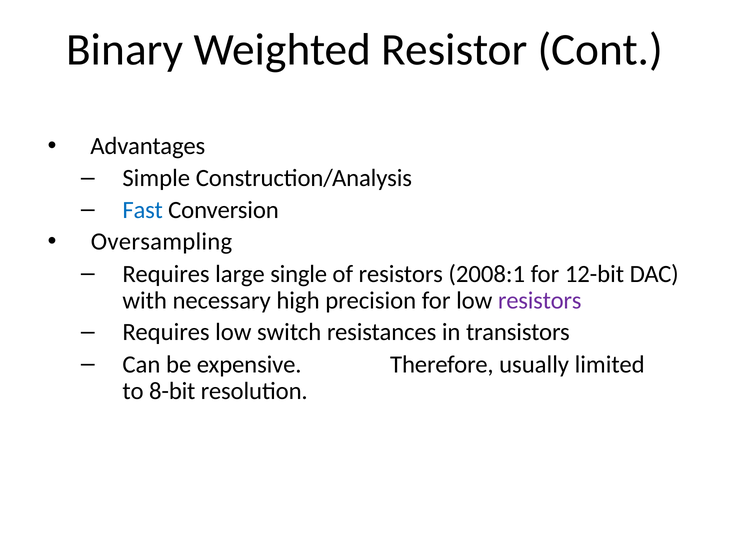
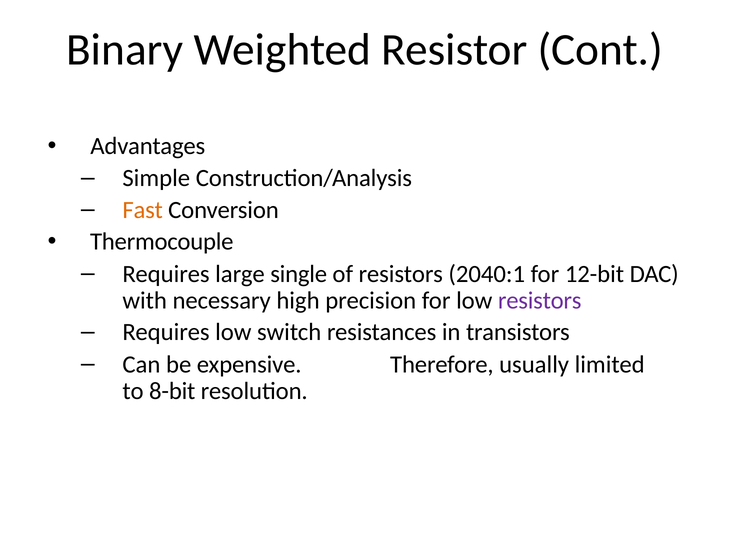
Fast colour: blue -> orange
Oversampling: Oversampling -> Thermocouple
2008:1: 2008:1 -> 2040:1
